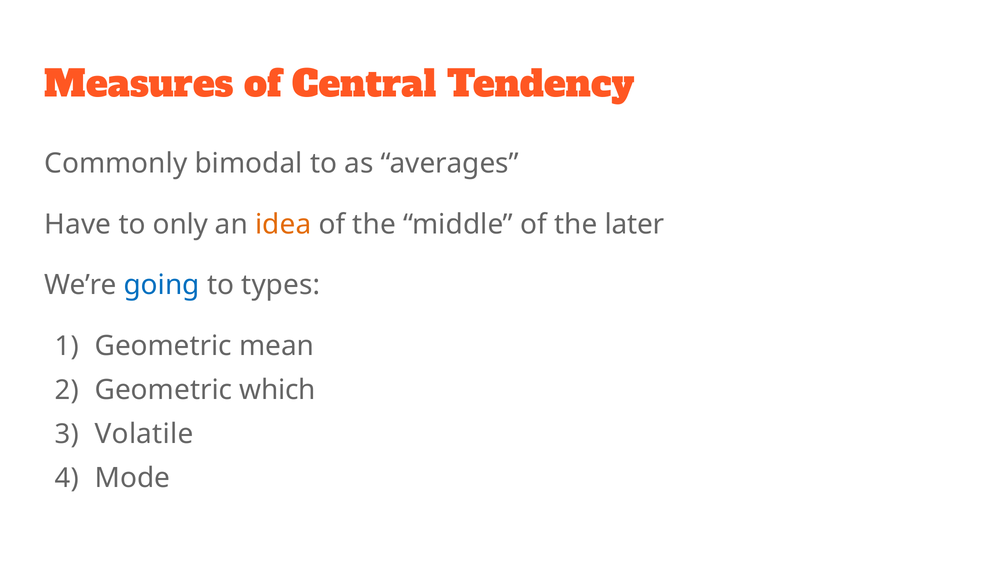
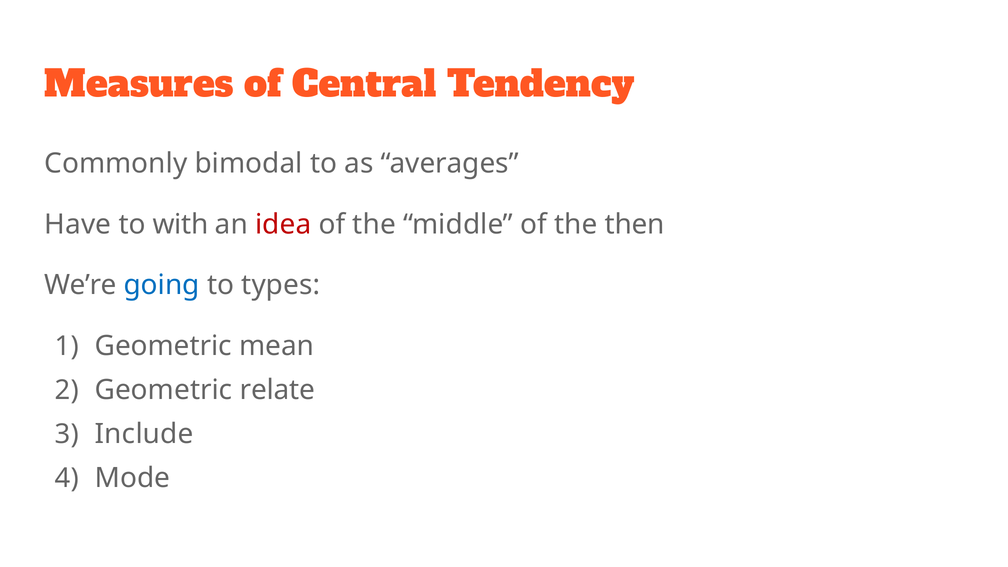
only: only -> with
idea colour: orange -> red
later: later -> then
which: which -> relate
Volatile: Volatile -> Include
